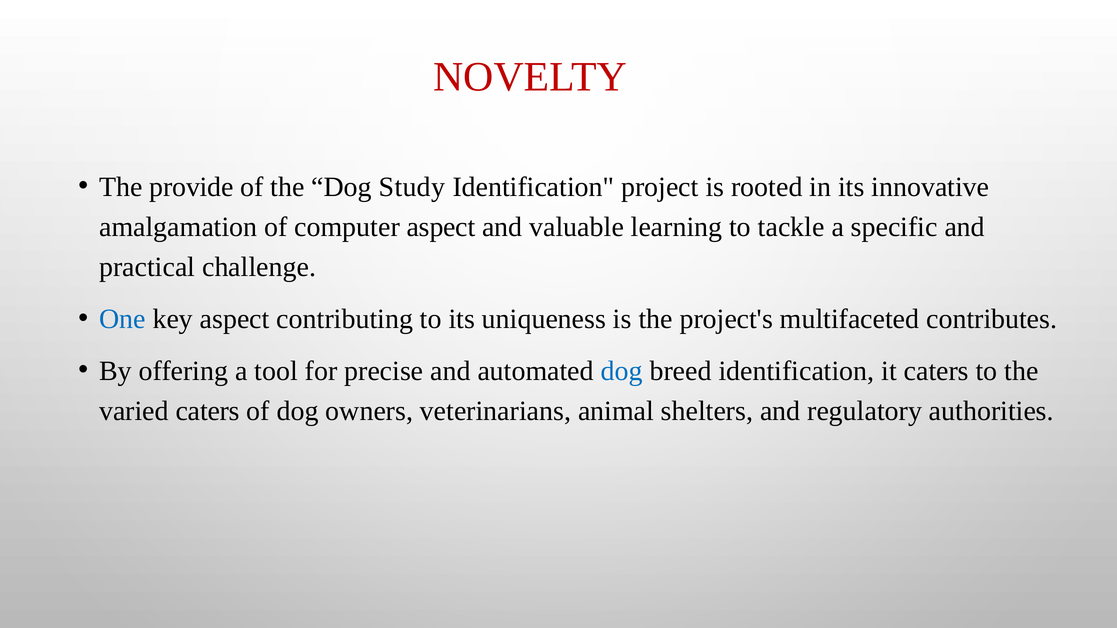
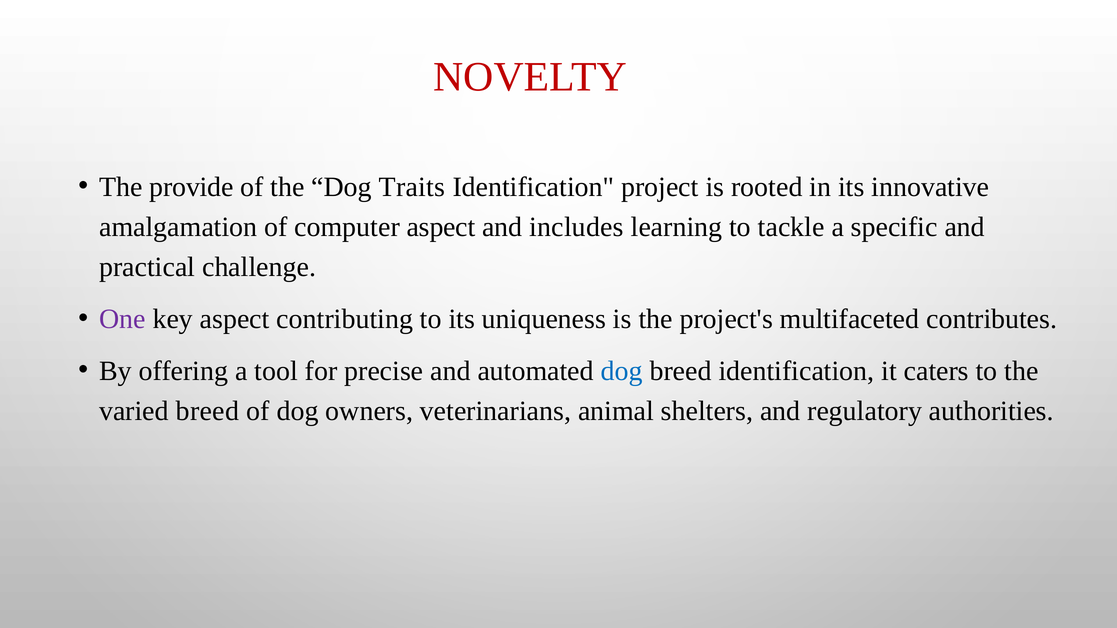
Study: Study -> Traits
valuable: valuable -> includes
One colour: blue -> purple
varied caters: caters -> breed
